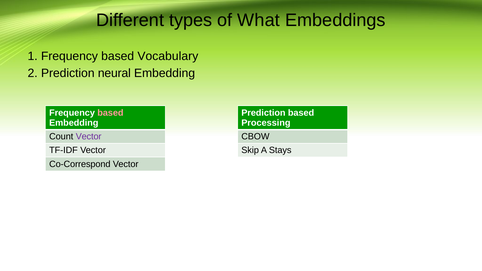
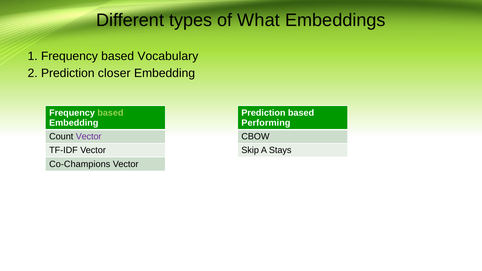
neural: neural -> closer
based at (110, 113) colour: pink -> light green
Processing: Processing -> Performing
Co-Correspond: Co-Correspond -> Co-Champions
